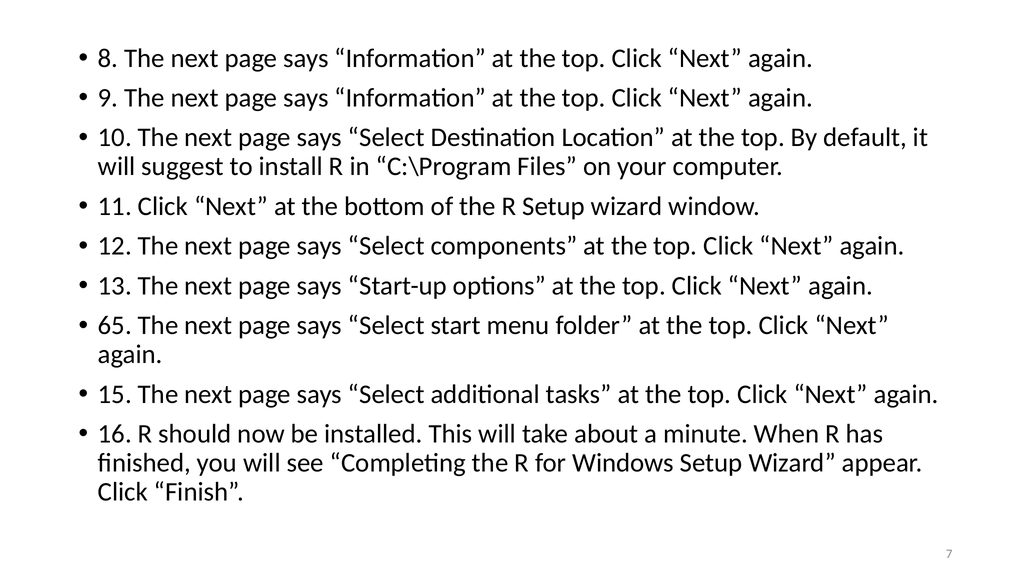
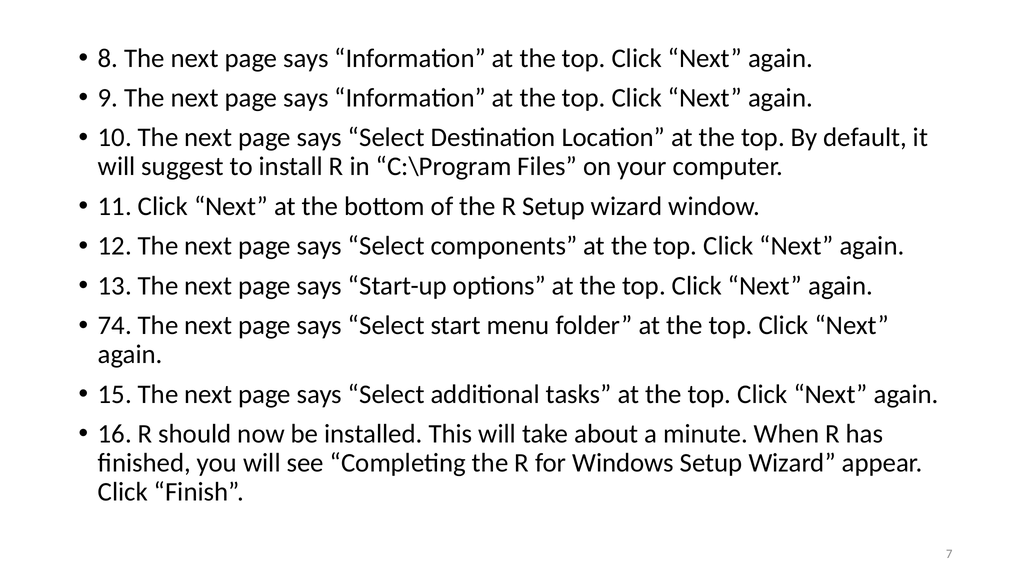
65: 65 -> 74
